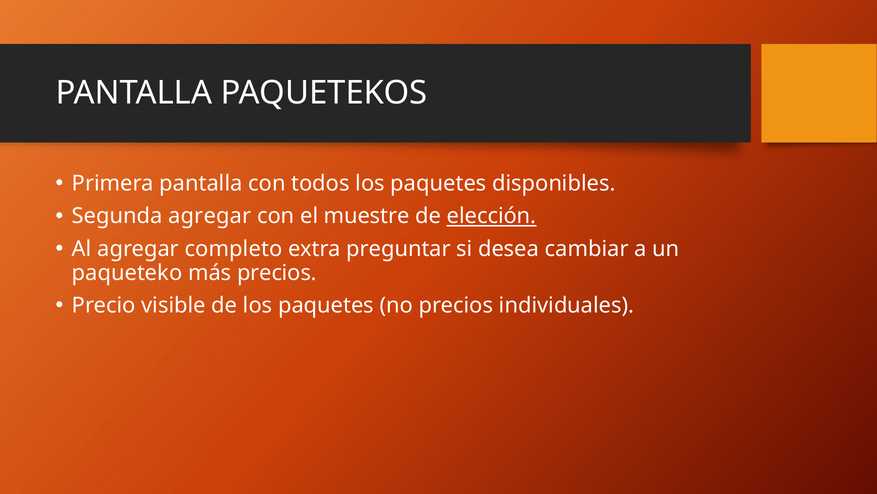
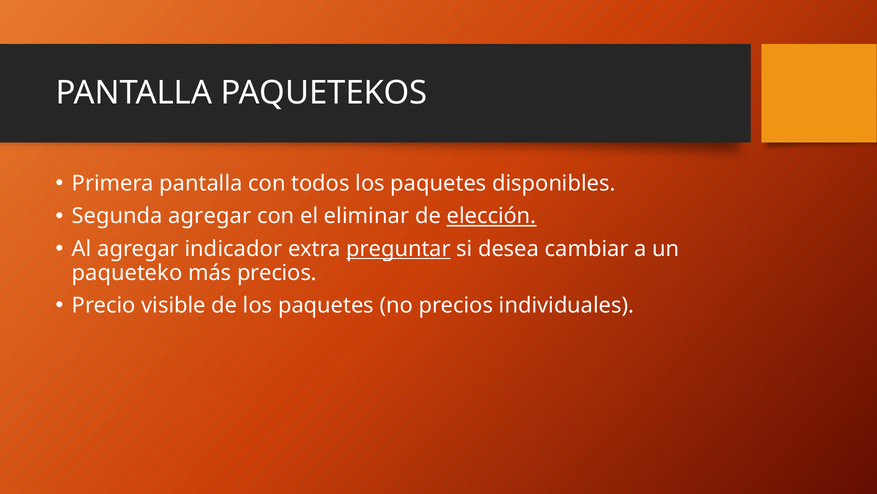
muestre: muestre -> eliminar
completo: completo -> indicador
preguntar underline: none -> present
